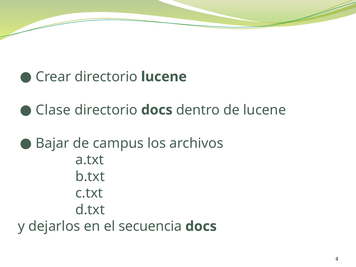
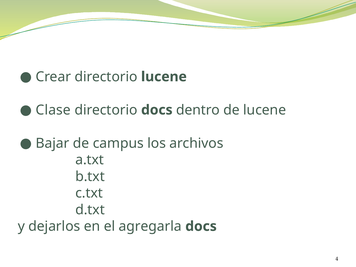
secuencia: secuencia -> agregarla
